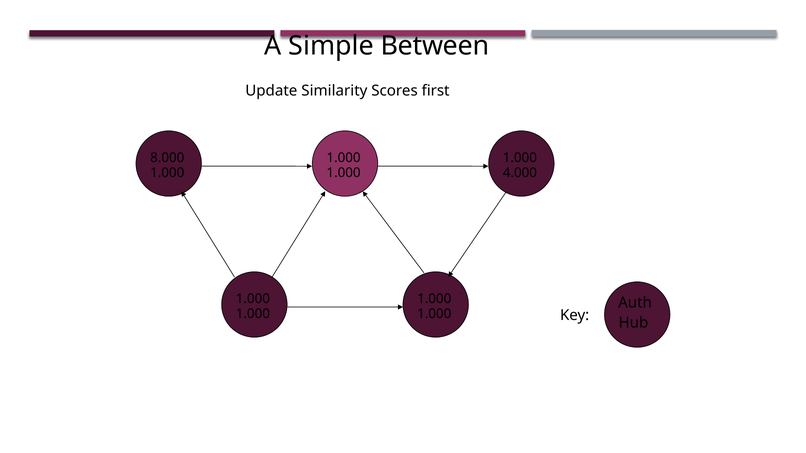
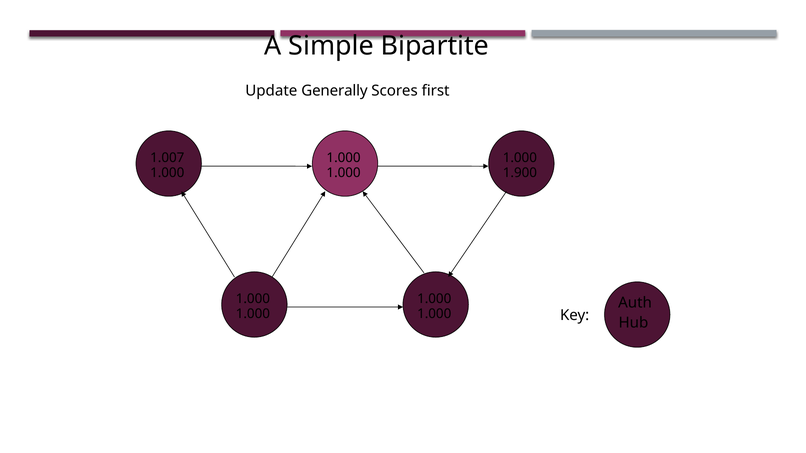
Between: Between -> Bipartite
Similarity: Similarity -> Generally
8.000: 8.000 -> 1.007
4.000: 4.000 -> 1.900
